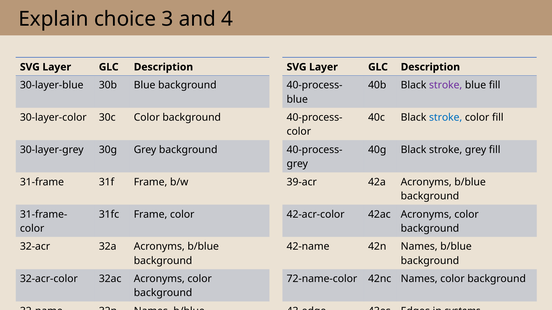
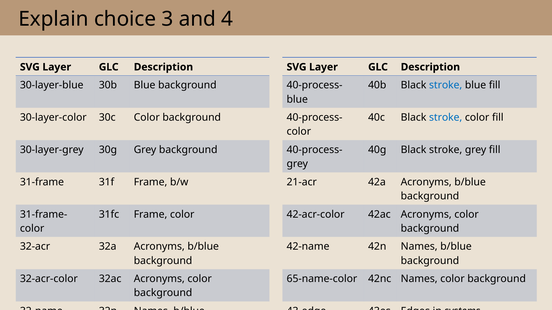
stroke at (446, 85) colour: purple -> blue
39-acr: 39-acr -> 21-acr
72-name-color: 72-name-color -> 65-name-color
